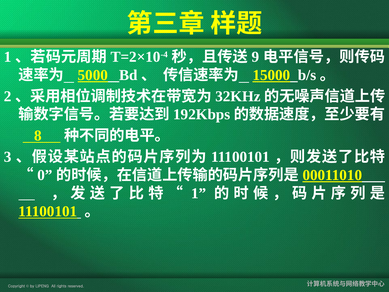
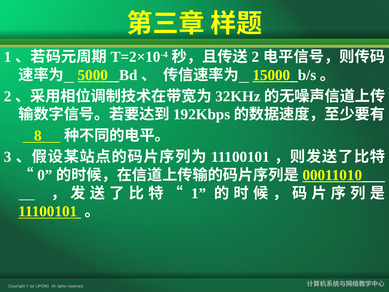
9 at (255, 57): 9 -> 2
